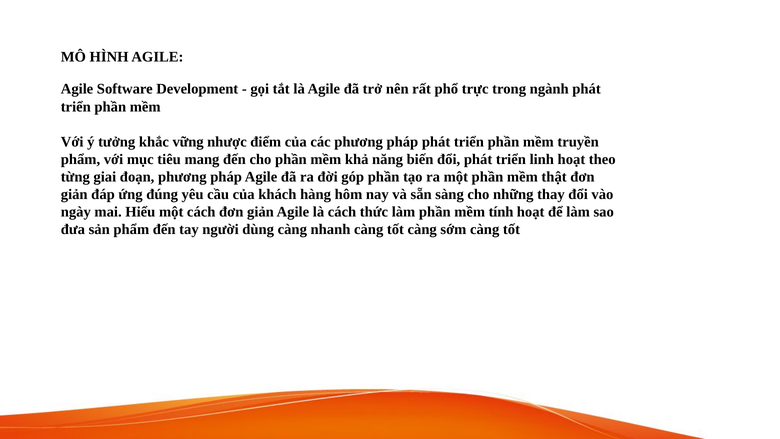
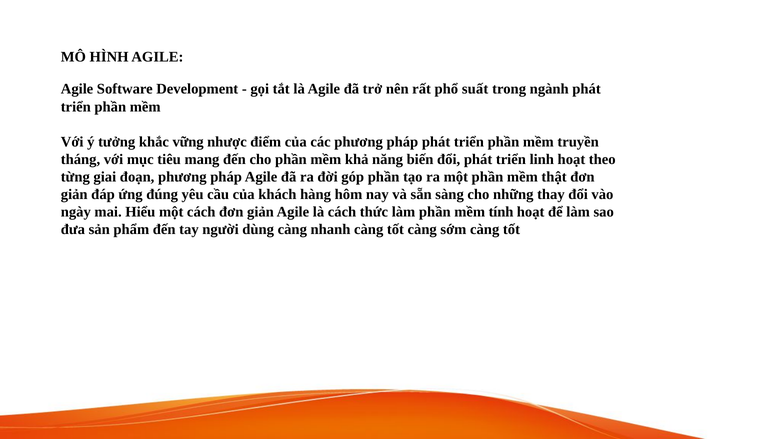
trực: trực -> suất
phẩm at (81, 159): phẩm -> tháng
